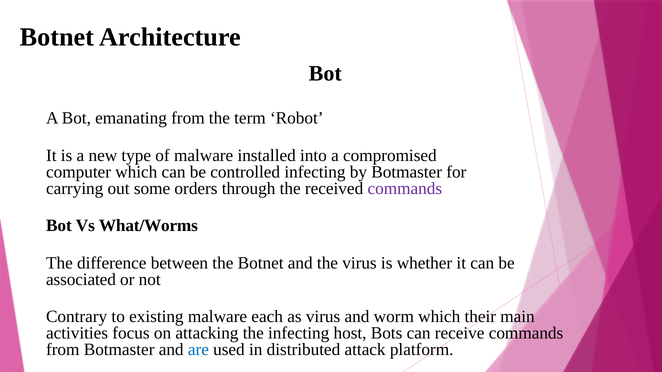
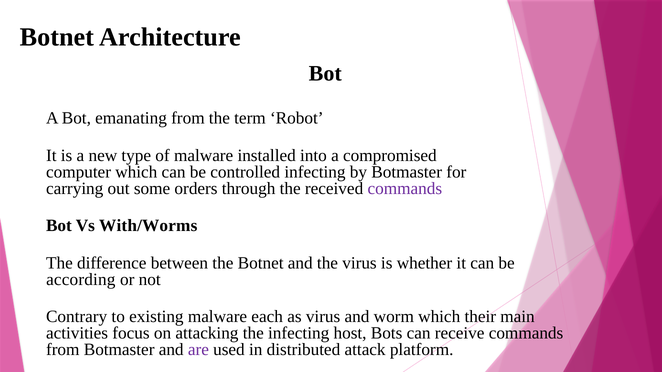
What/Worms: What/Worms -> With/Worms
associated: associated -> according
are colour: blue -> purple
